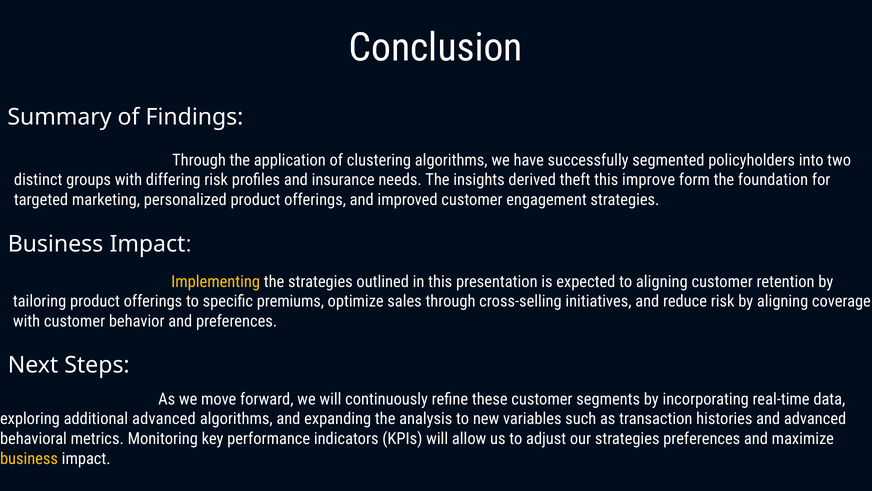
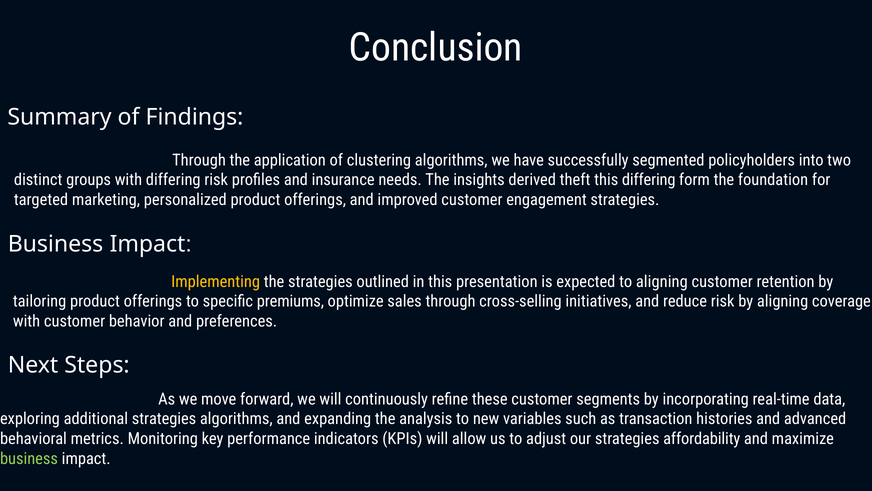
this improve: improve -> differing
additional advanced: advanced -> strategies
strategies preferences: preferences -> affordability
business at (29, 458) colour: yellow -> light green
